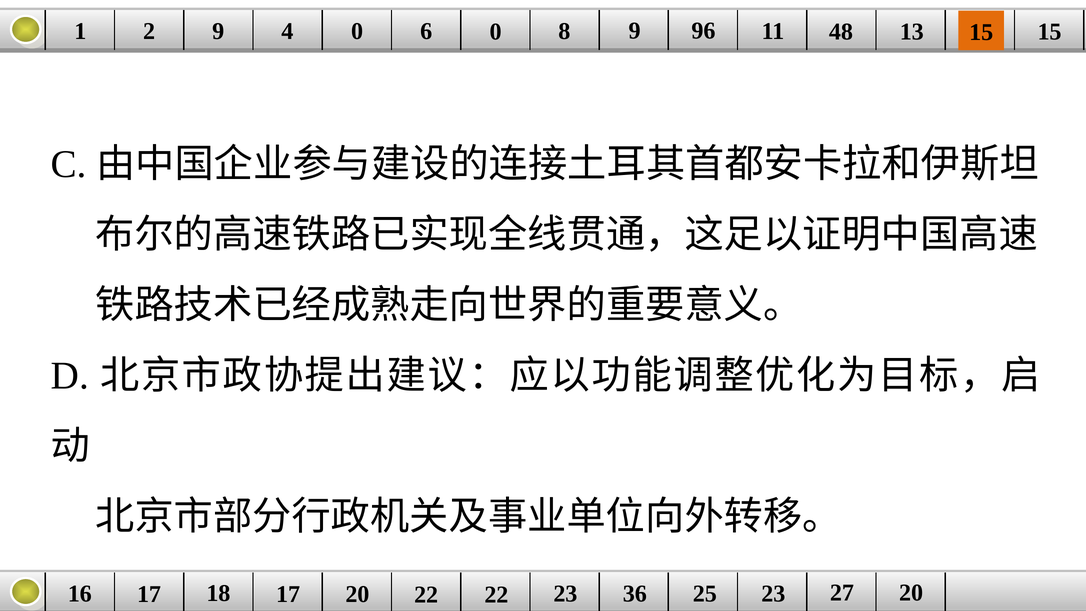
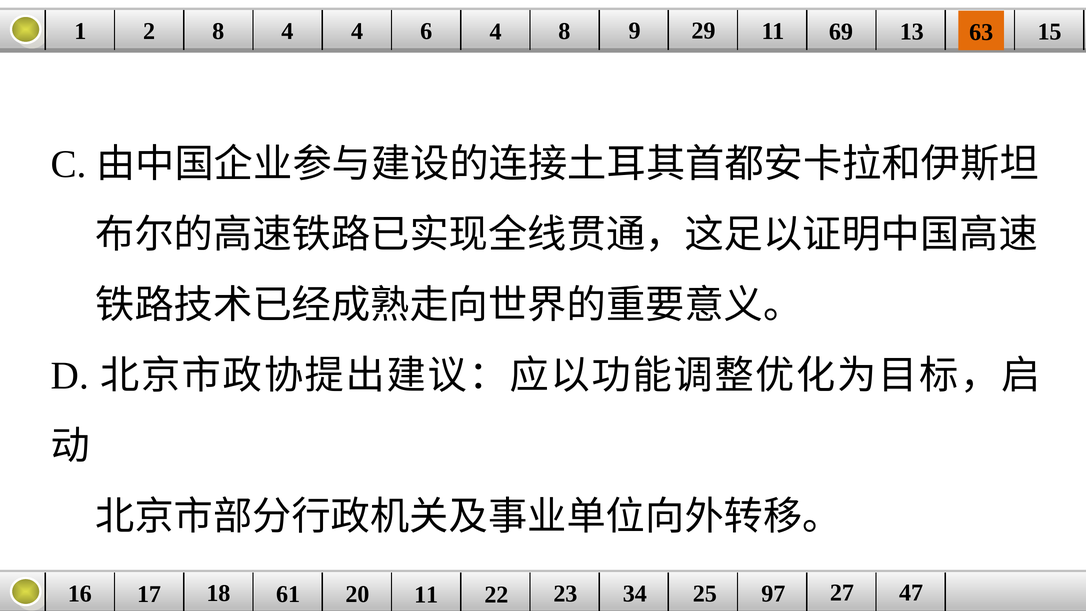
2 9: 9 -> 8
4 0: 0 -> 4
6 0: 0 -> 4
96: 96 -> 29
48: 48 -> 69
13 15: 15 -> 63
18 17: 17 -> 61
20 22: 22 -> 11
36: 36 -> 34
25 23: 23 -> 97
27 20: 20 -> 47
